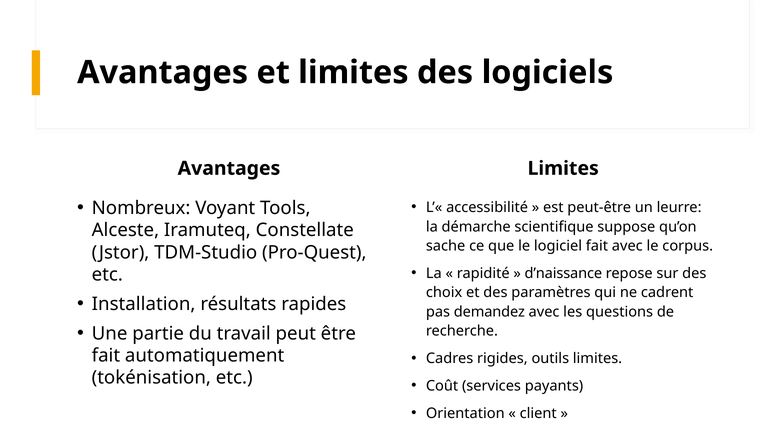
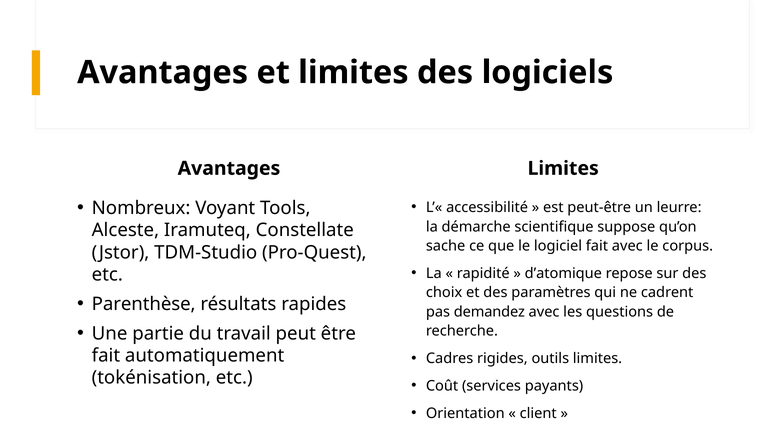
d’naissance: d’naissance -> d’atomique
Installation: Installation -> Parenthèse
